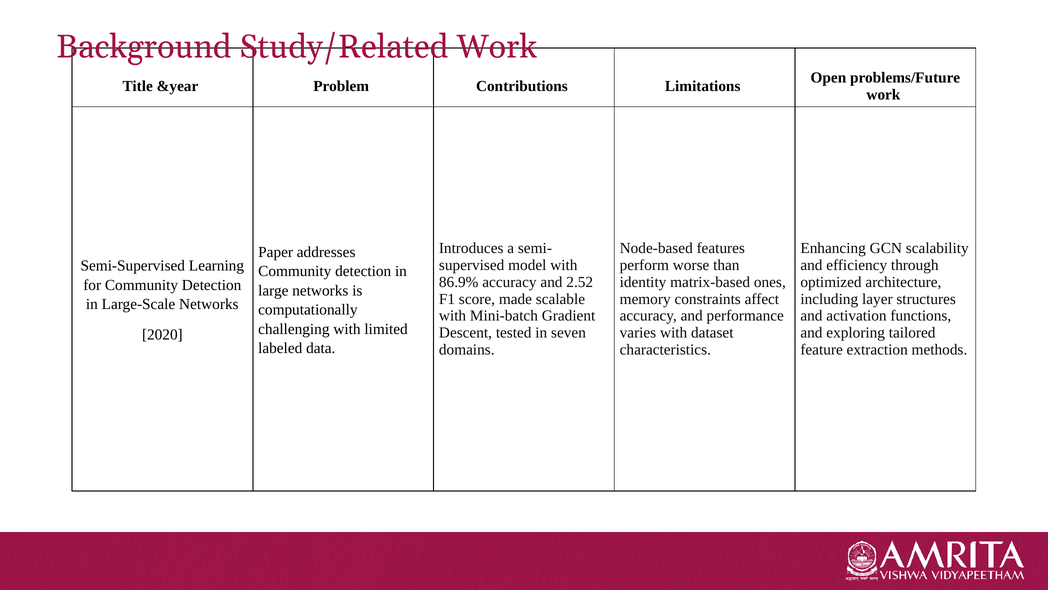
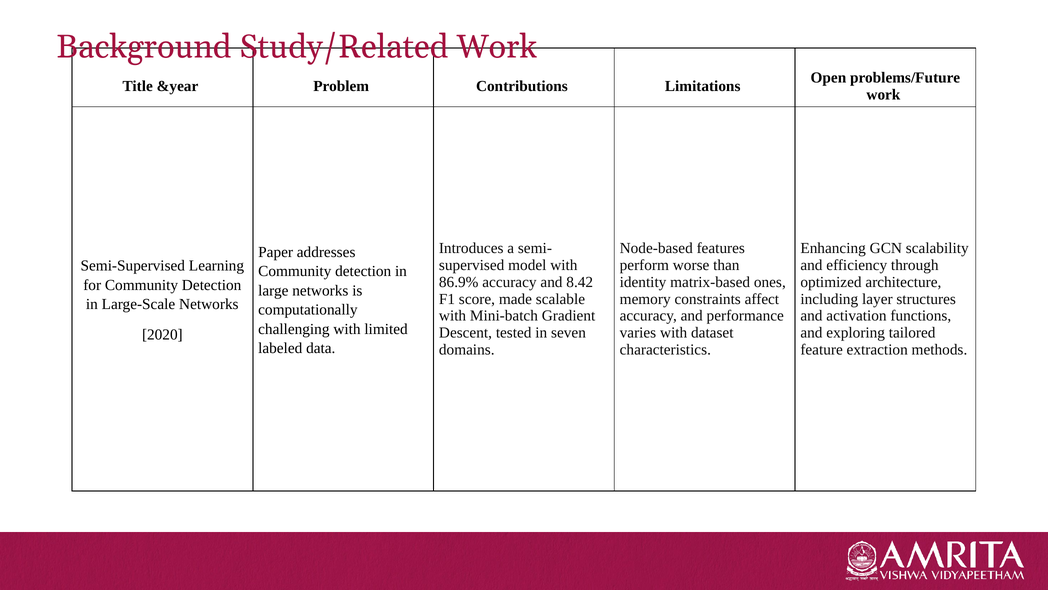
2.52: 2.52 -> 8.42
